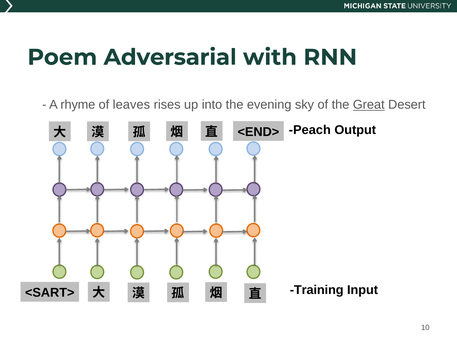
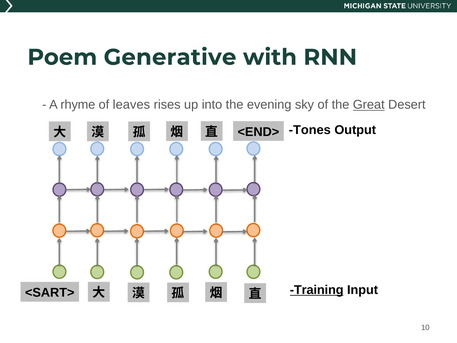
Adversarial: Adversarial -> Generative
Peach: Peach -> Tones
Training underline: none -> present
